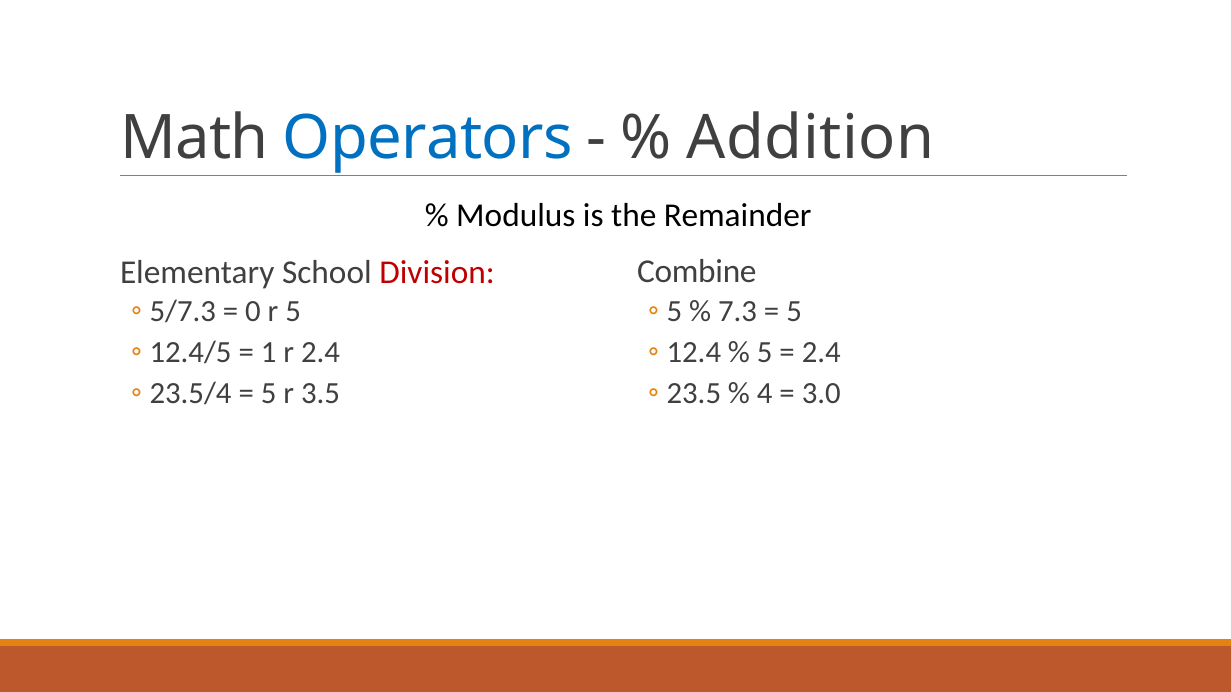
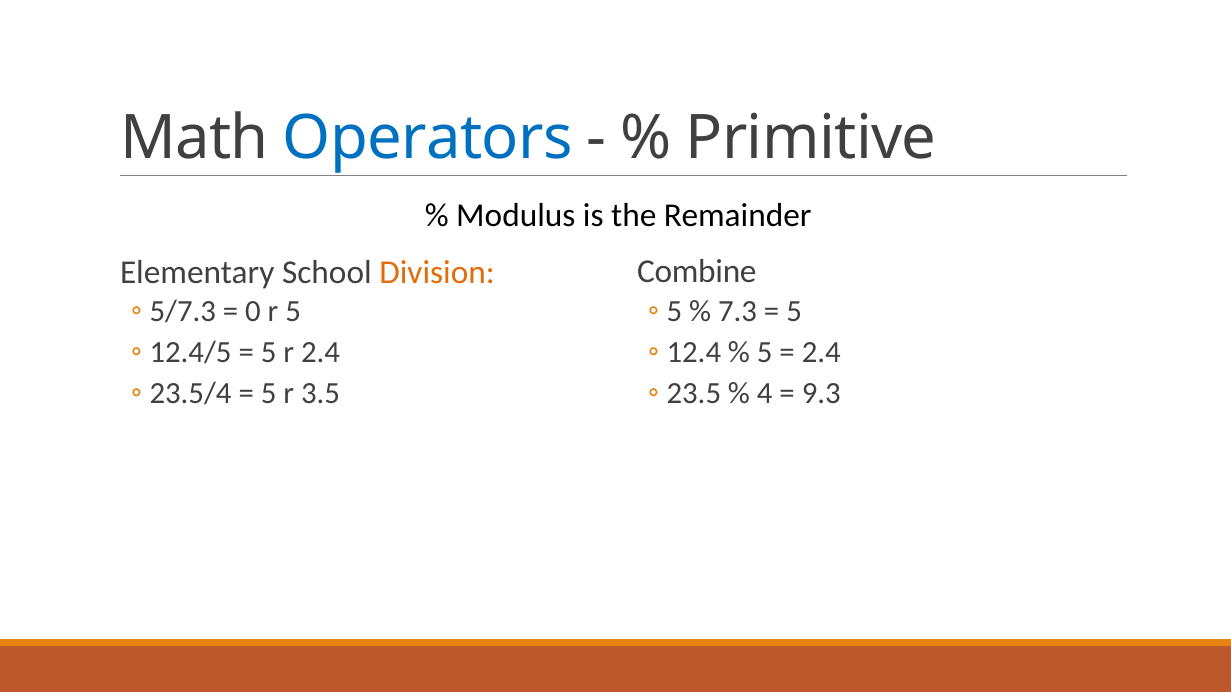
Addition: Addition -> Primitive
Division colour: red -> orange
1 at (269, 353): 1 -> 5
3.0: 3.0 -> 9.3
